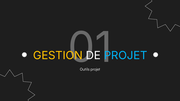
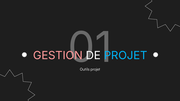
GESTION colour: yellow -> pink
